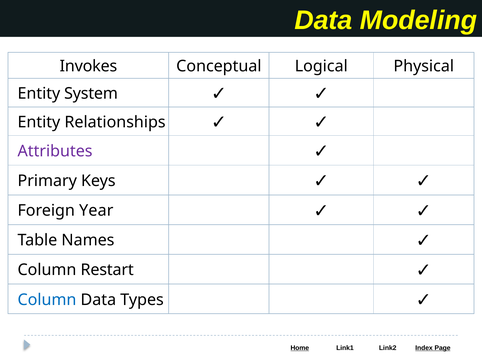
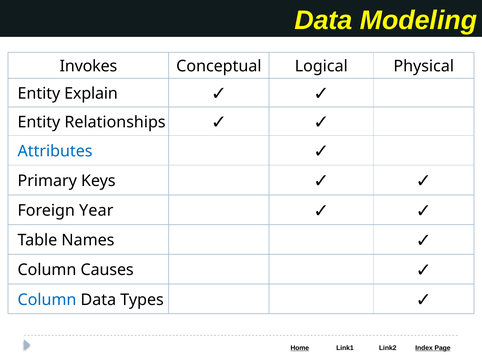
System: System -> Explain
Attributes colour: purple -> blue
Restart: Restart -> Causes
